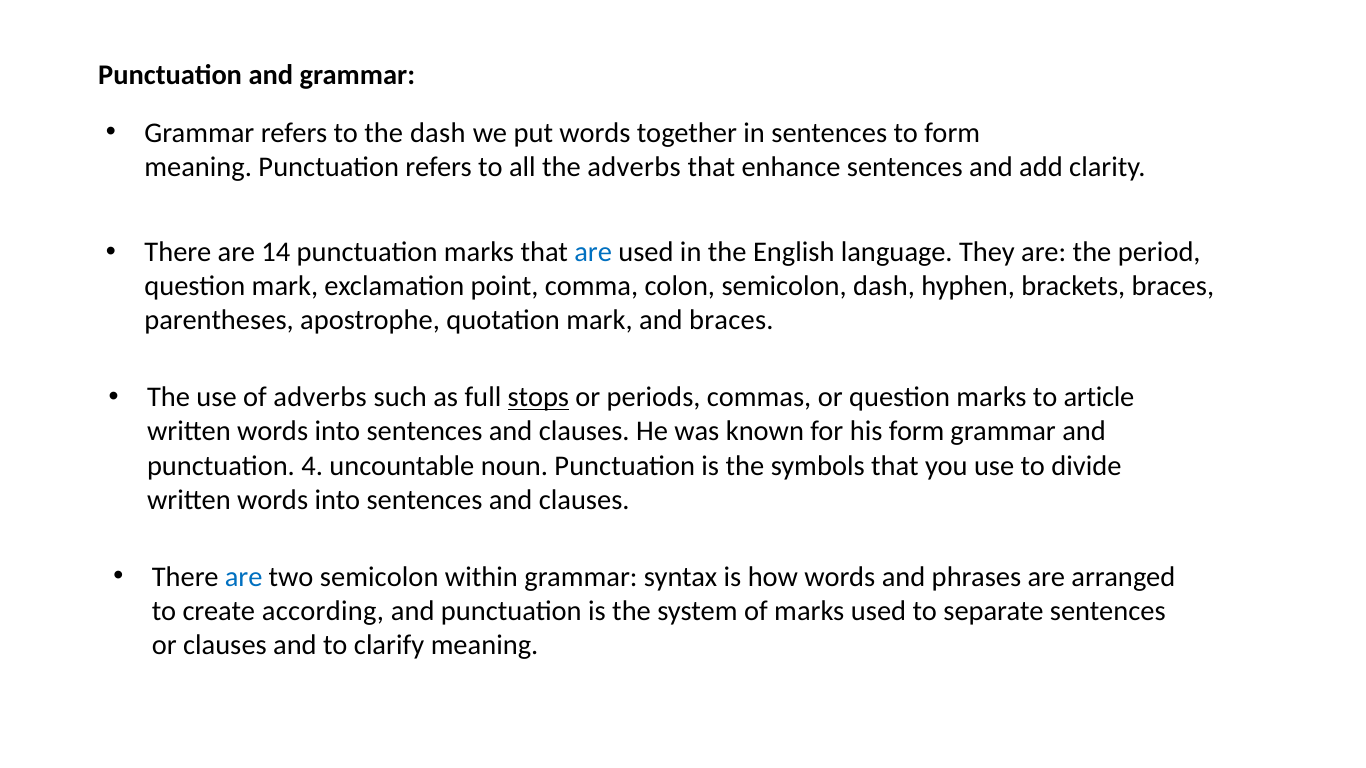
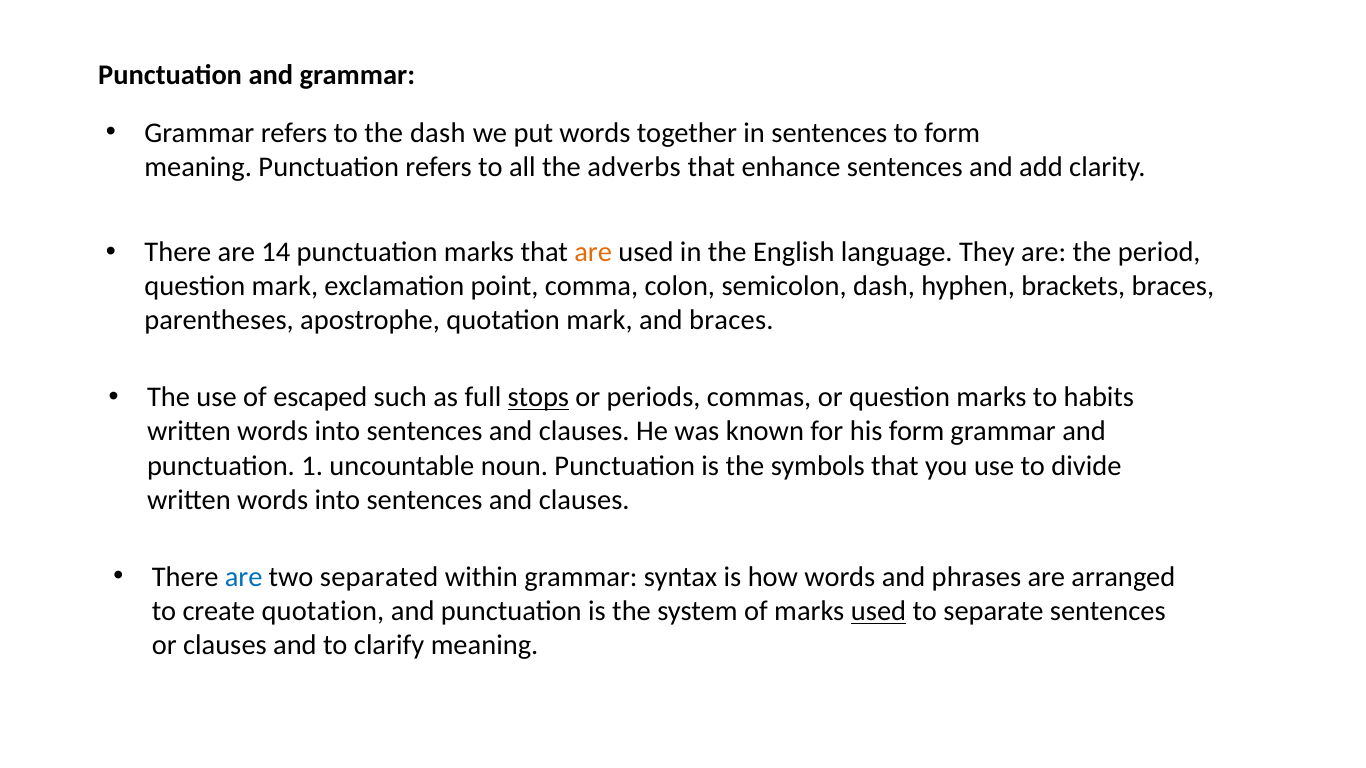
are at (593, 252) colour: blue -> orange
of adverbs: adverbs -> escaped
article: article -> habits
4: 4 -> 1
two semicolon: semicolon -> separated
create according: according -> quotation
used at (879, 612) underline: none -> present
